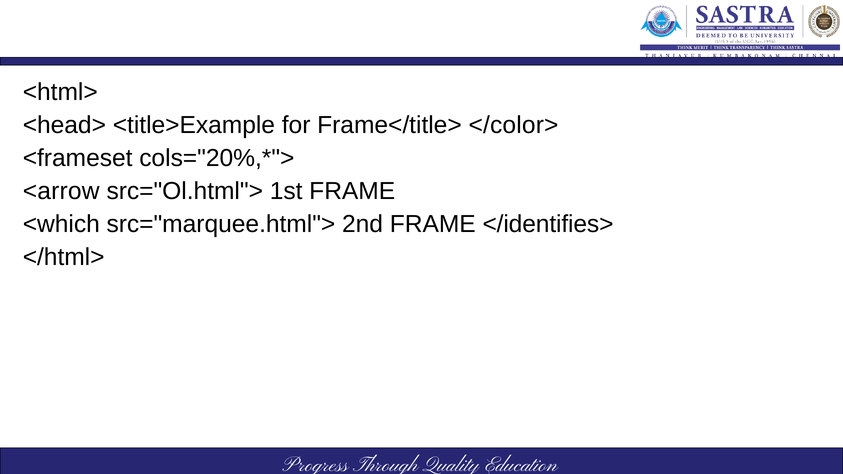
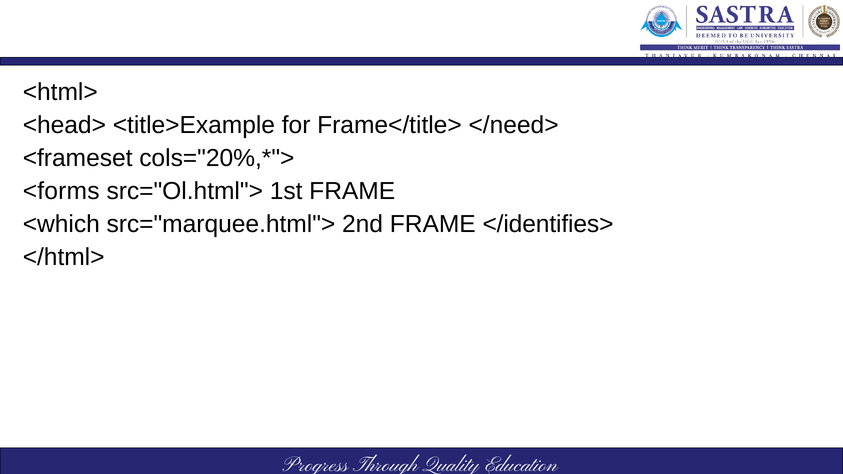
</color>: </color> -> </need>
<arrow: <arrow -> <forms
